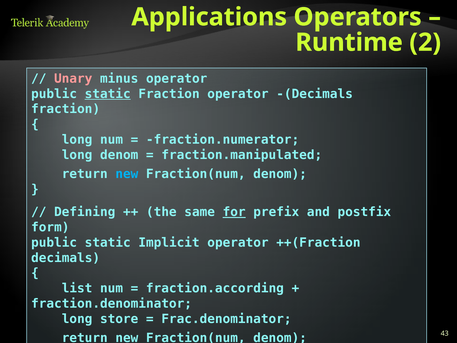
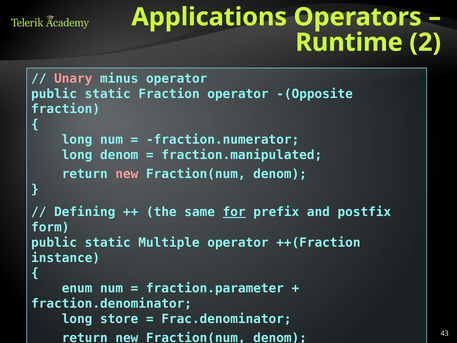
static at (108, 94) underline: present -> none
-(Decimals: -(Decimals -> -(Opposite
new at (127, 174) colour: light blue -> pink
Implicit: Implicit -> Multiple
decimals: decimals -> instance
list: list -> enum
fraction.according: fraction.according -> fraction.parameter
